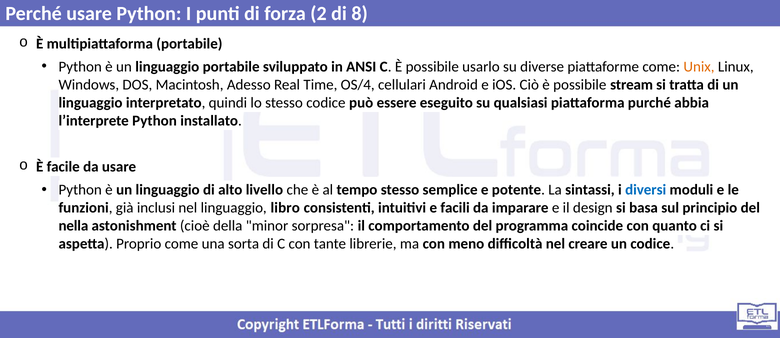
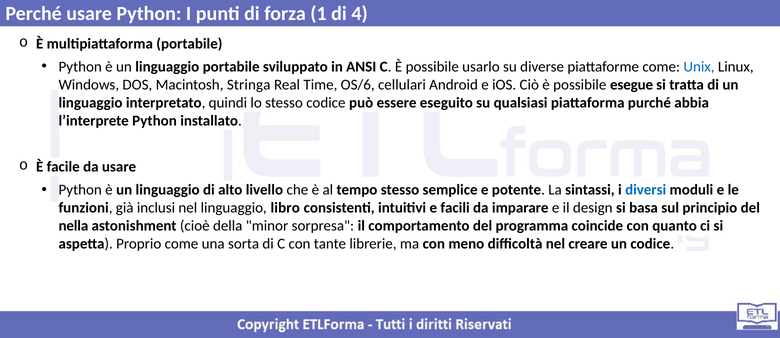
2: 2 -> 1
8: 8 -> 4
Unix colour: orange -> blue
Adesso: Adesso -> Stringa
OS/4: OS/4 -> OS/6
stream: stream -> esegue
